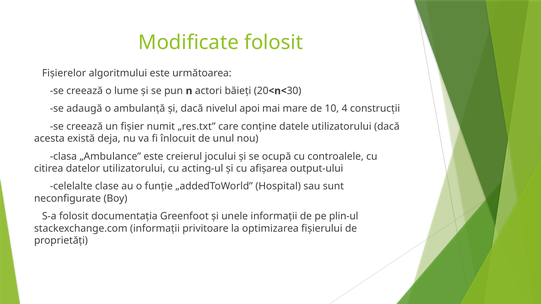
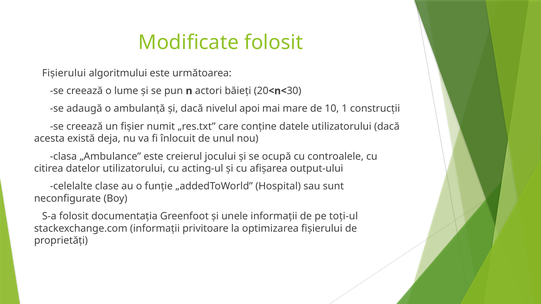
Fișierelor at (64, 73): Fișierelor -> Fișierului
4: 4 -> 1
plin-ul: plin-ul -> toți-ul
